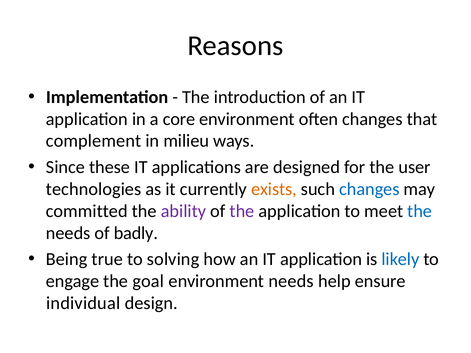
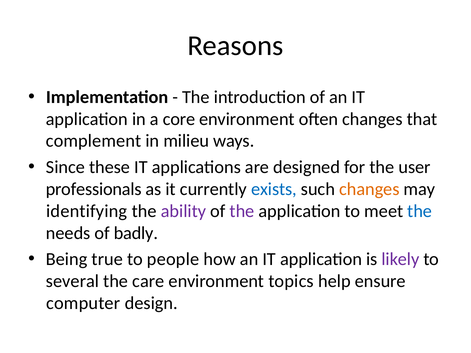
technologies: technologies -> professionals
exists colour: orange -> blue
changes at (369, 189) colour: blue -> orange
committed: committed -> identifying
solving: solving -> people
likely colour: blue -> purple
engage: engage -> several
goal: goal -> care
environment needs: needs -> topics
individual: individual -> computer
